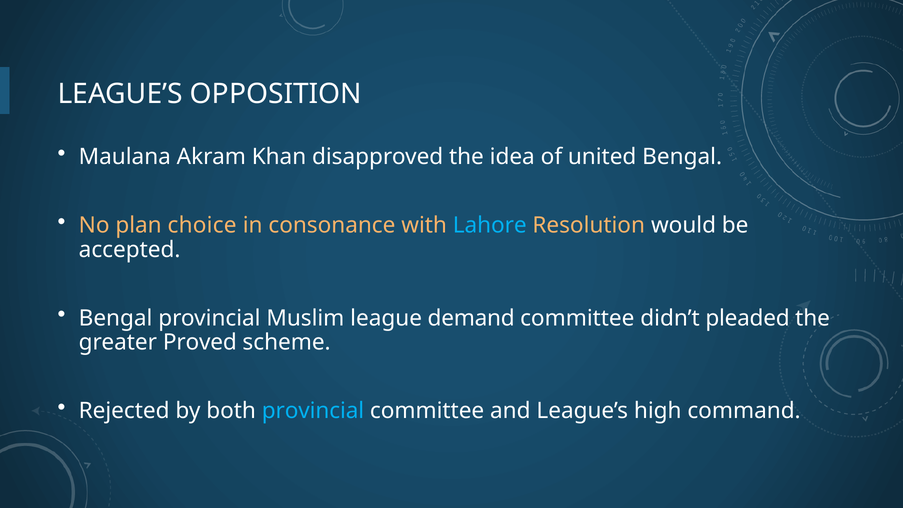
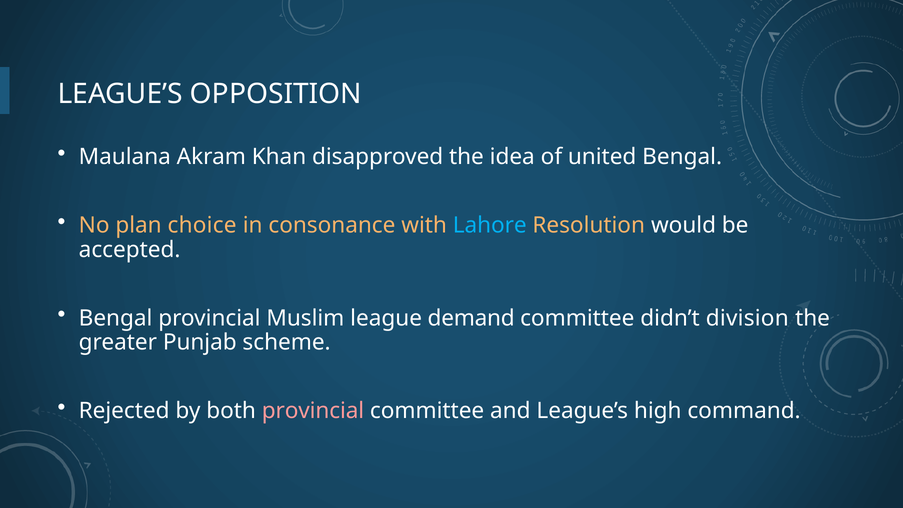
pleaded: pleaded -> division
Proved: Proved -> Punjab
provincial at (313, 411) colour: light blue -> pink
